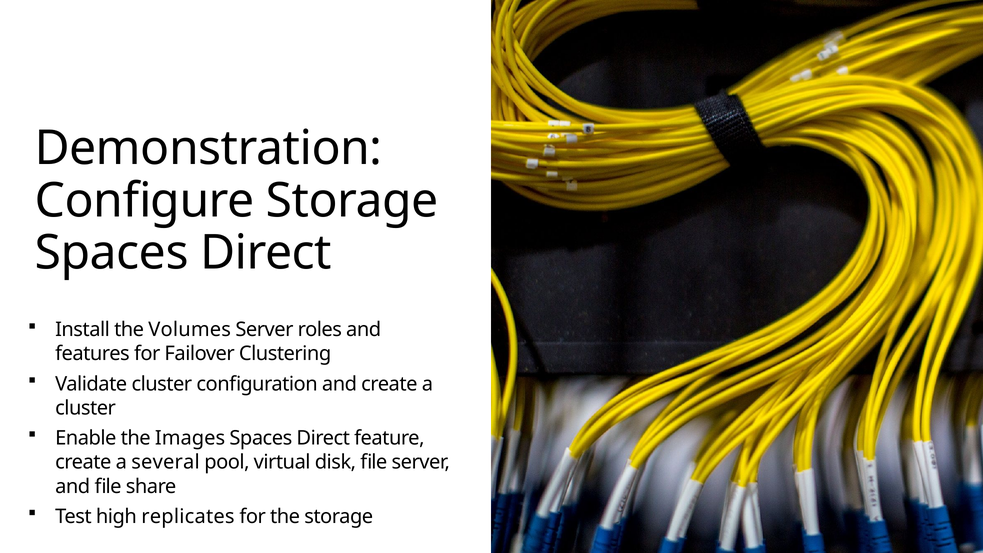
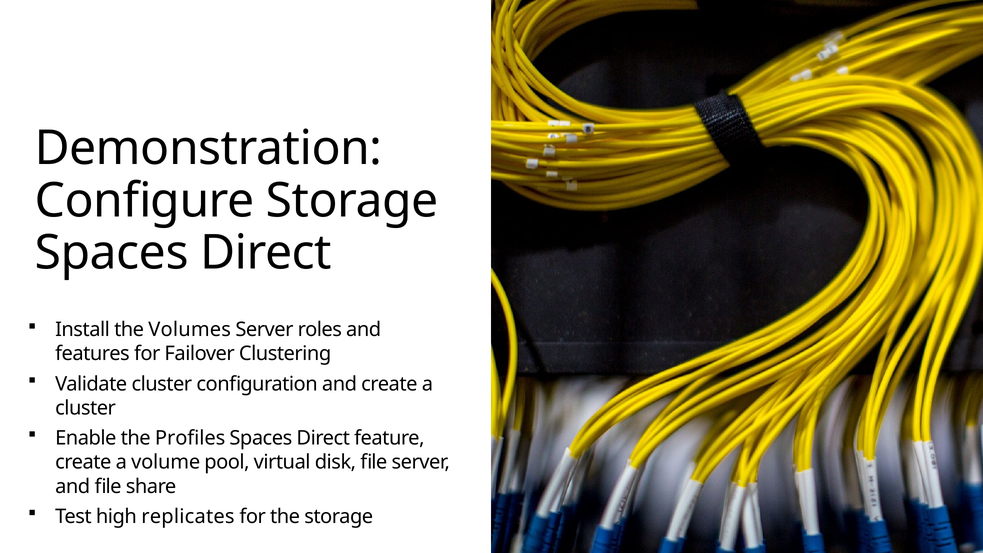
Images: Images -> Profiles
several: several -> volume
